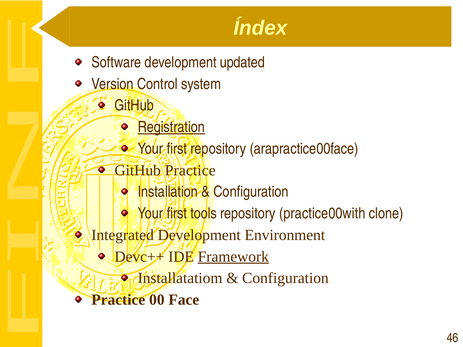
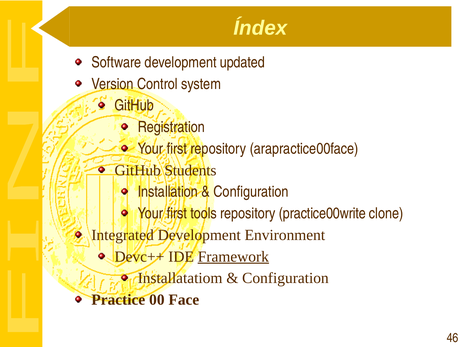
Registration underline: present -> none
GitHub Practice: Practice -> Students
practice00with: practice00with -> practice00write
